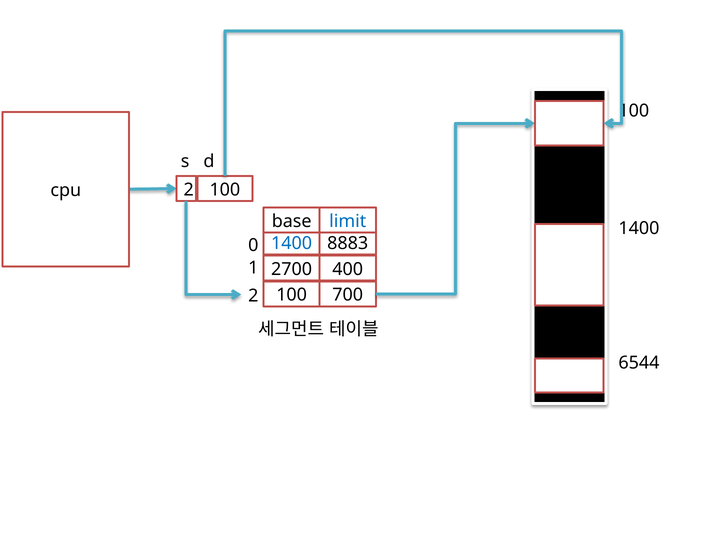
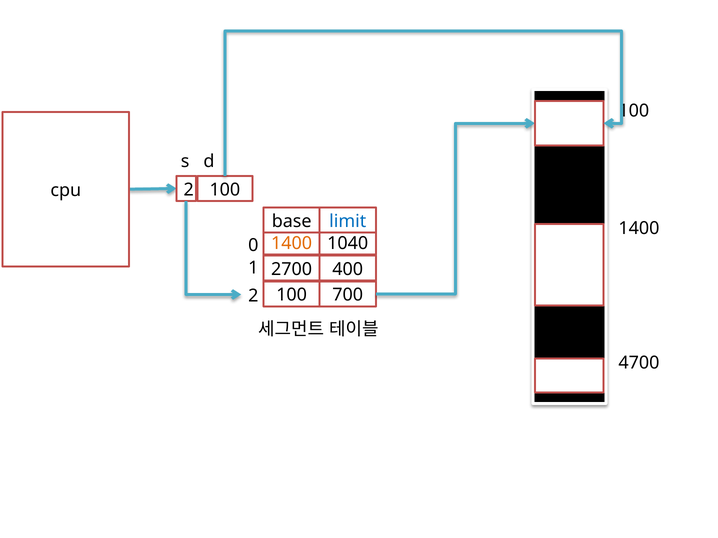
1400 at (292, 244) colour: blue -> orange
8883: 8883 -> 1040
6544: 6544 -> 4700
